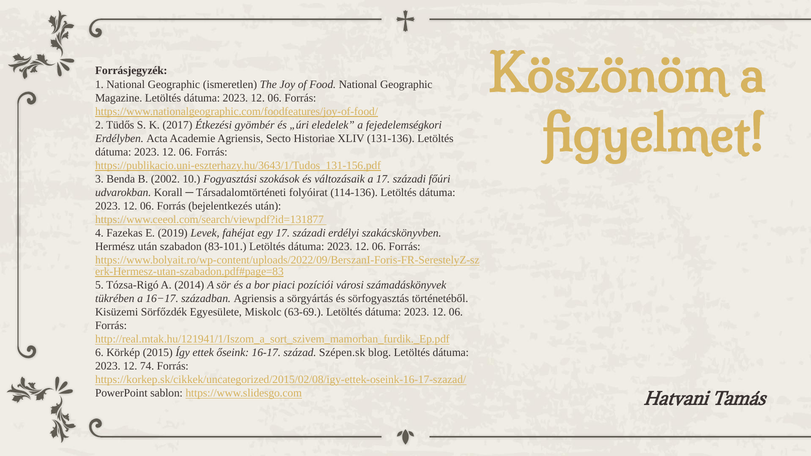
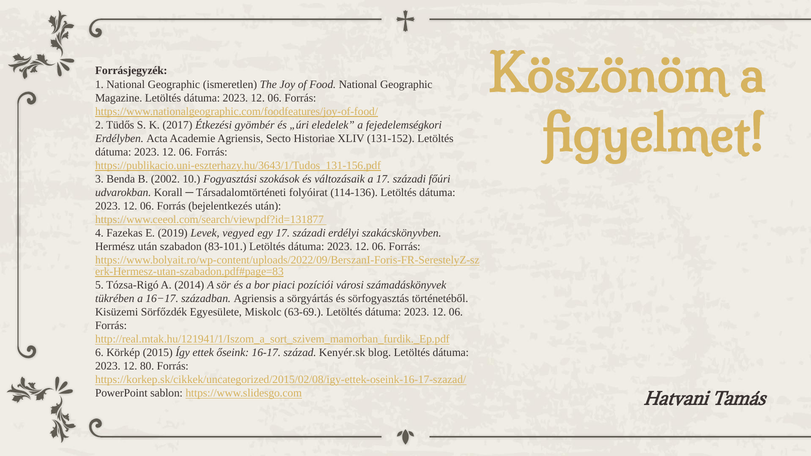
131-136: 131-136 -> 131-152
fahéjat: fahéjat -> vegyed
Szépen.sk: Szépen.sk -> Kenyér.sk
74: 74 -> 80
